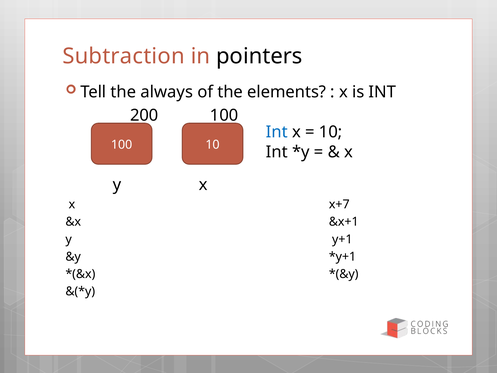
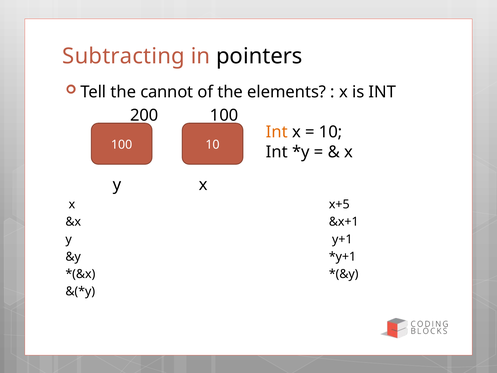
Subtraction: Subtraction -> Subtracting
always: always -> cannot
Int at (277, 132) colour: blue -> orange
x+7: x+7 -> x+5
